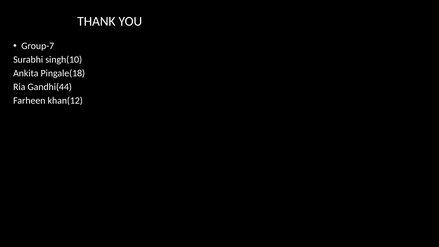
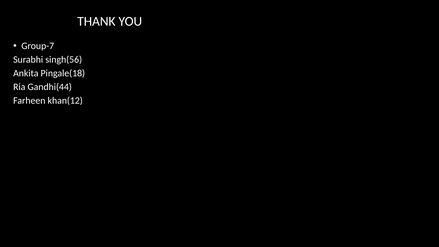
singh(10: singh(10 -> singh(56
